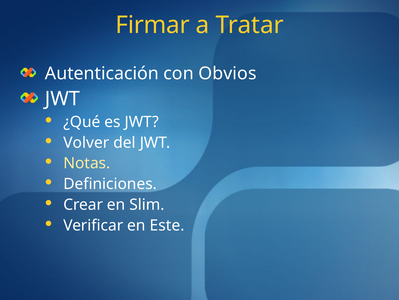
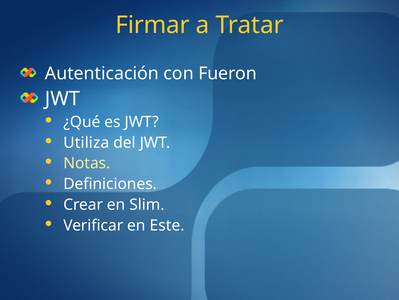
Obvios: Obvios -> Fueron
Volver: Volver -> Utiliza
